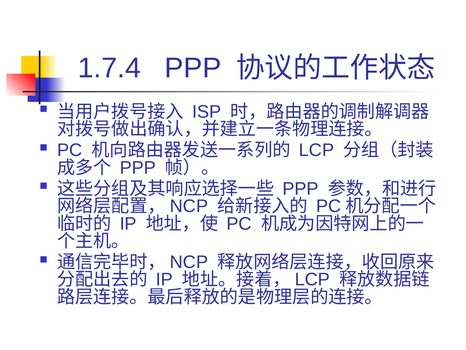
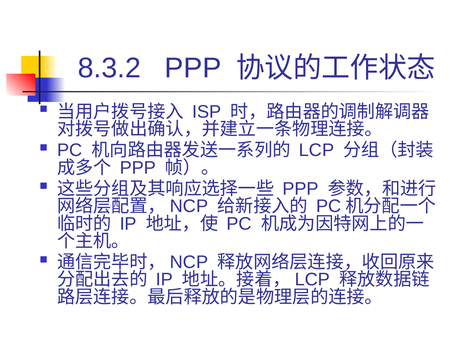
1.7.4: 1.7.4 -> 8.3.2
